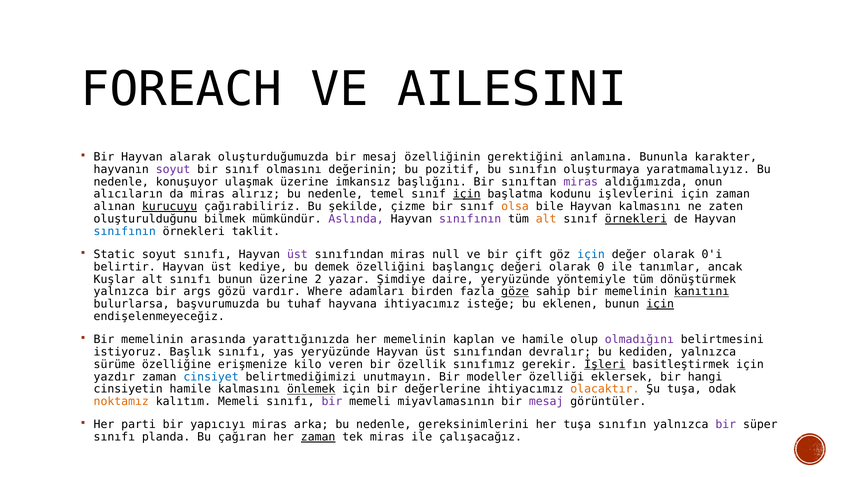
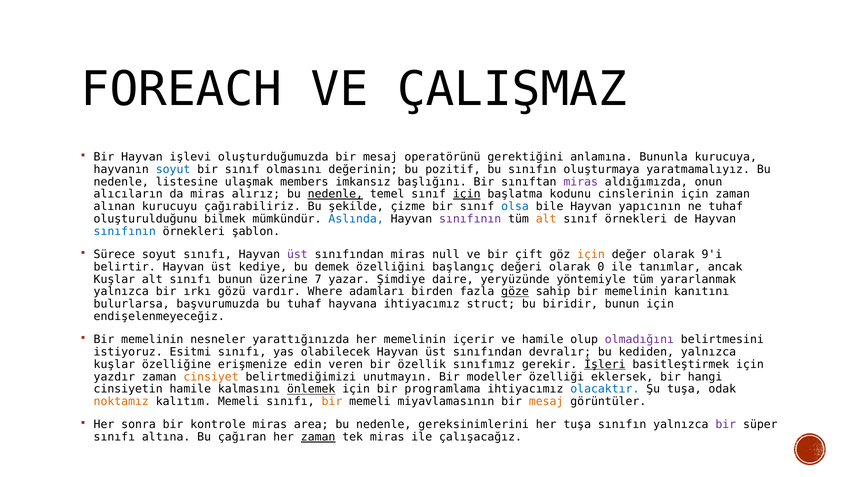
AILESINI: AILESINI -> ÇALIŞMAZ
alarak: alarak -> işlevi
özelliğinin: özelliğinin -> operatörünü
karakter: karakter -> kurucuya
soyut at (173, 170) colour: purple -> blue
konuşuyor: konuşuyor -> listesine
ulaşmak üzerine: üzerine -> members
nedenle at (335, 194) underline: none -> present
işlevlerini: işlevlerini -> cinslerinin
kurucuyu underline: present -> none
olsa colour: orange -> blue
Hayvan kalmasını: kalmasını -> yapıcının
ne zaten: zaten -> tuhaf
Aslında colour: purple -> blue
örnekleri at (636, 219) underline: present -> none
taklit: taklit -> şablon
Static: Static -> Sürece
için at (591, 255) colour: blue -> orange
0'i: 0'i -> 9'i
2: 2 -> 7
dönüştürmek: dönüştürmek -> yararlanmak
args: args -> ırkı
kanıtını underline: present -> none
isteğe: isteğe -> struct
eklenen: eklenen -> biridir
için at (660, 304) underline: present -> none
arasında: arasında -> nesneler
kaplan: kaplan -> içerir
Başlık: Başlık -> Esitmi
yas yeryüzünde: yeryüzünde -> olabilecek
sürüme at (114, 365): sürüme -> kuşlar
kilo: kilo -> edin
cinsiyet colour: blue -> orange
değerlerine: değerlerine -> programlama
olacaktır colour: orange -> blue
bir at (332, 402) colour: purple -> orange
mesaj at (546, 402) colour: purple -> orange
parti: parti -> sonra
yapıcıyı: yapıcıyı -> kontrole
arka: arka -> area
planda: planda -> altına
